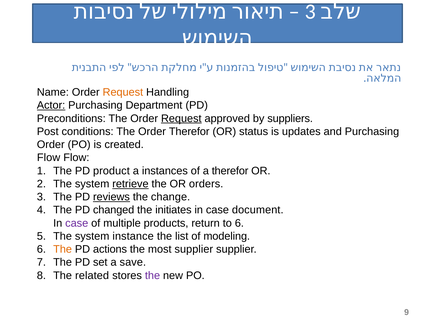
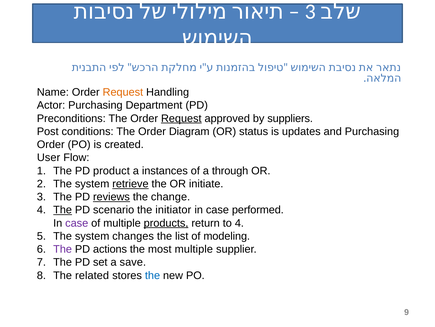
Actor underline: present -> none
Order Therefor: Therefor -> Diagram
Flow at (49, 157): Flow -> User
a therefor: therefor -> through
orders: orders -> initiate
The at (63, 210) underline: none -> present
changed: changed -> scenario
initiates: initiates -> initiator
document: document -> performed
products underline: none -> present
to 6: 6 -> 4
instance: instance -> changes
The at (63, 249) colour: orange -> purple
most supplier: supplier -> multiple
the at (153, 275) colour: purple -> blue
